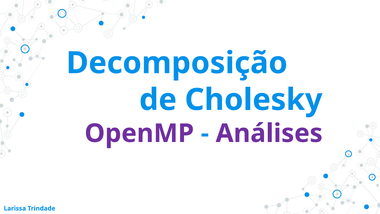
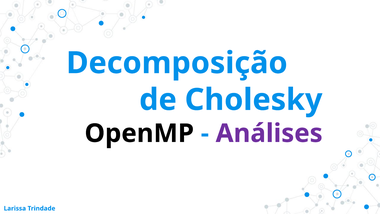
OpenMP colour: purple -> black
